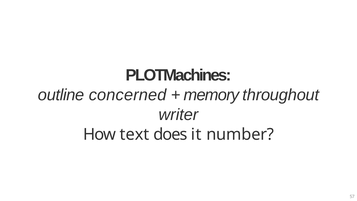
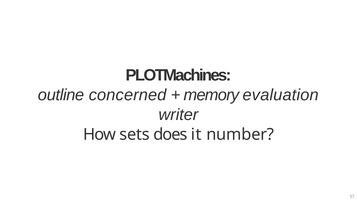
throughout: throughout -> evaluation
text: text -> sets
